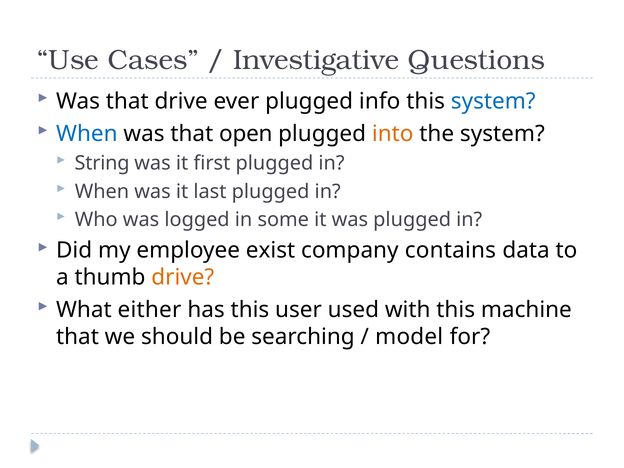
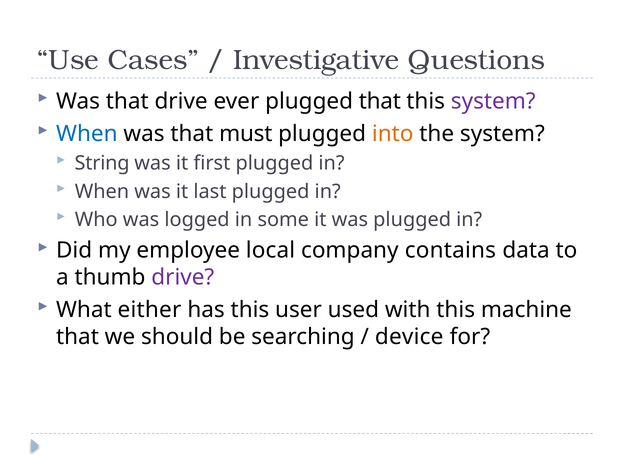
plugged info: info -> that
system at (493, 101) colour: blue -> purple
open: open -> must
exist: exist -> local
drive at (183, 278) colour: orange -> purple
model: model -> device
